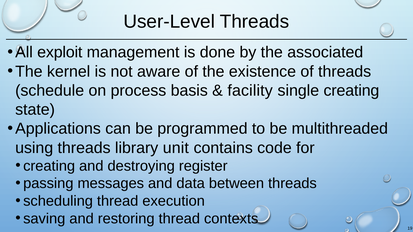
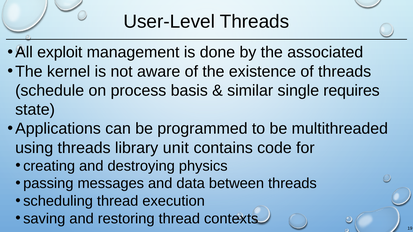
facility: facility -> similar
single creating: creating -> requires
register: register -> physics
